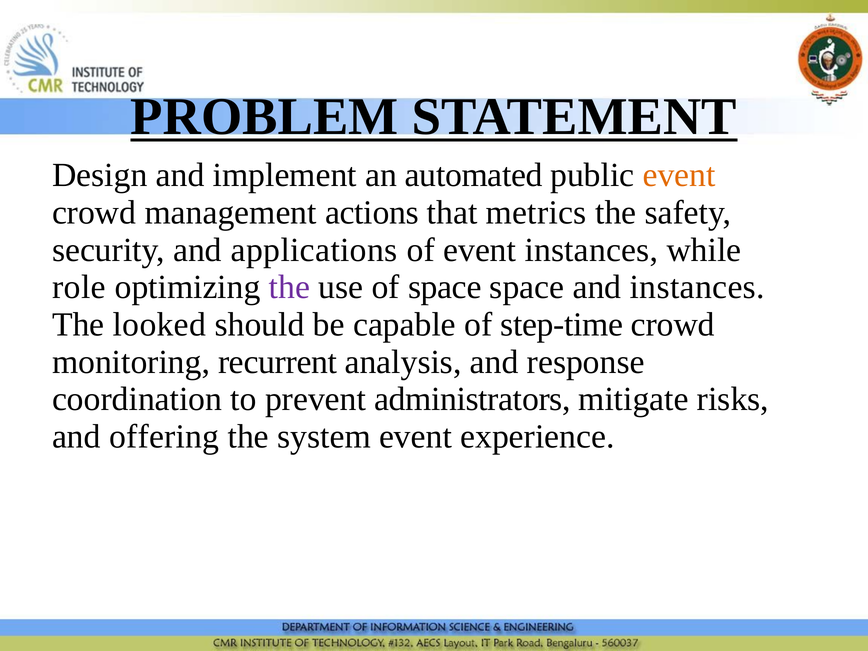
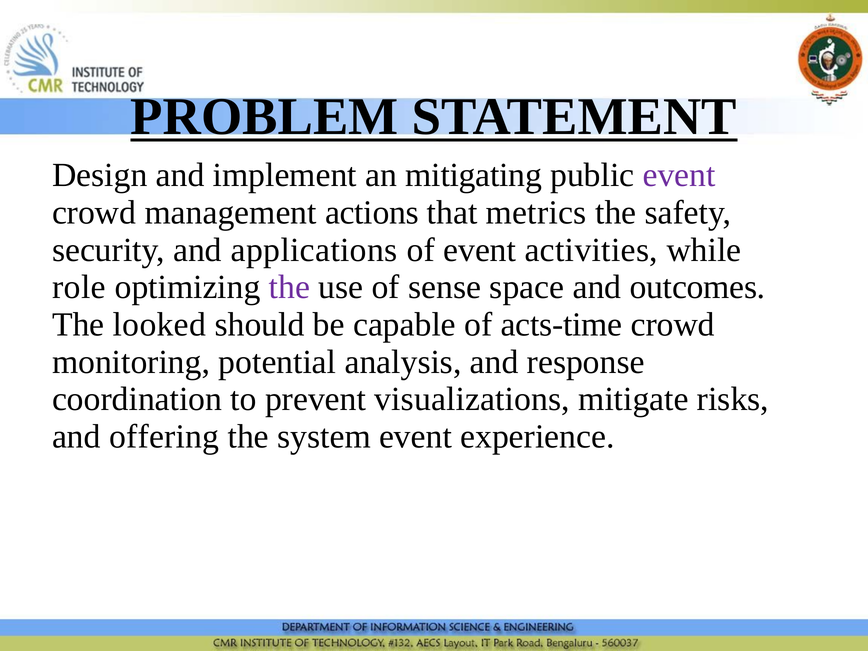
automated: automated -> mitigating
event at (679, 175) colour: orange -> purple
event instances: instances -> activities
of space: space -> sense
and instances: instances -> outcomes
step-time: step-time -> acts-time
recurrent: recurrent -> potential
administrators: administrators -> visualizations
